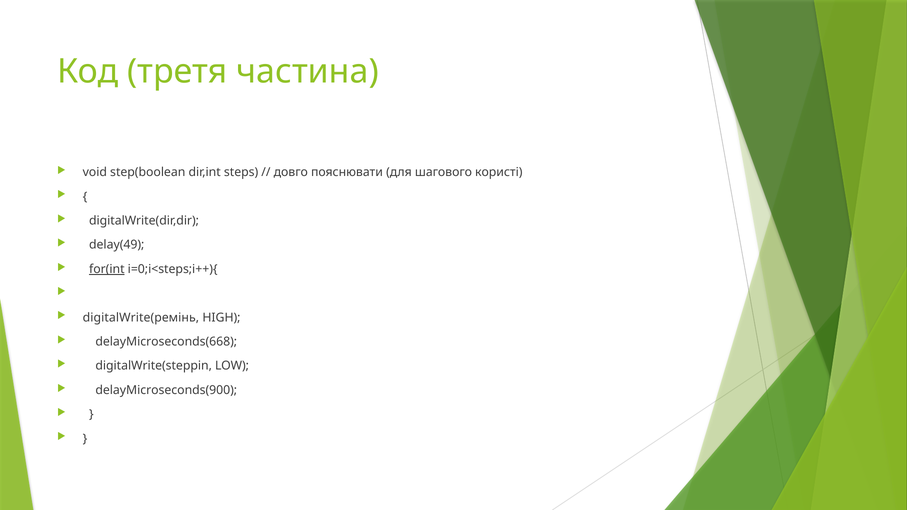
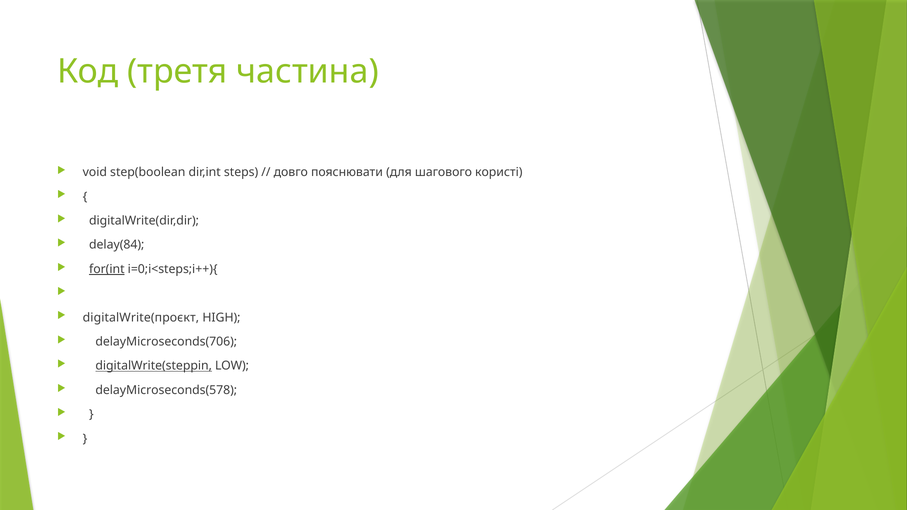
delay(49: delay(49 -> delay(84
digitalWrite(ремінь: digitalWrite(ремінь -> digitalWrite(проєкт
delayMicroseconds(668: delayMicroseconds(668 -> delayMicroseconds(706
digitalWrite(steppin underline: none -> present
delayMicroseconds(900: delayMicroseconds(900 -> delayMicroseconds(578
